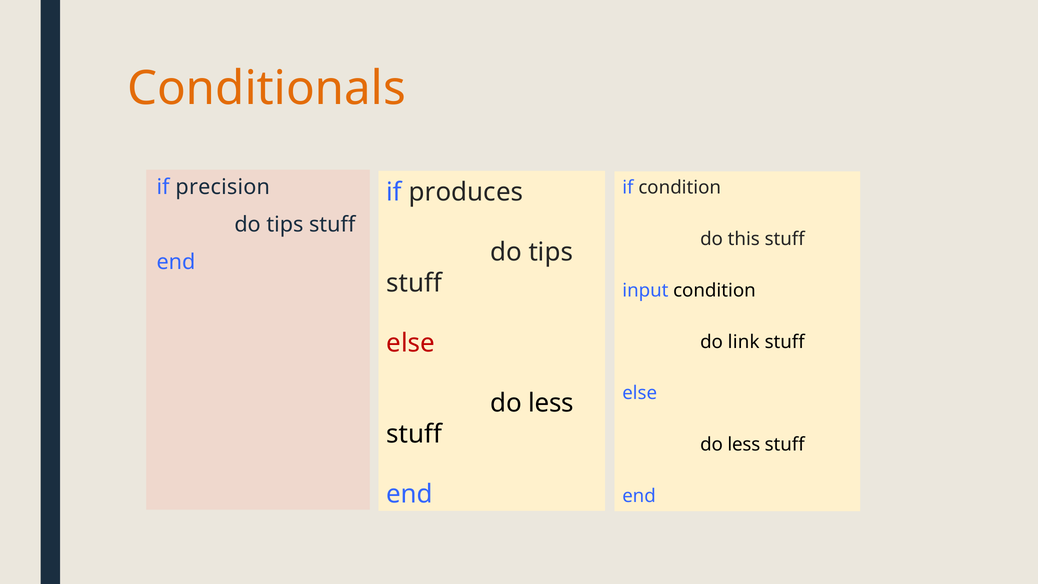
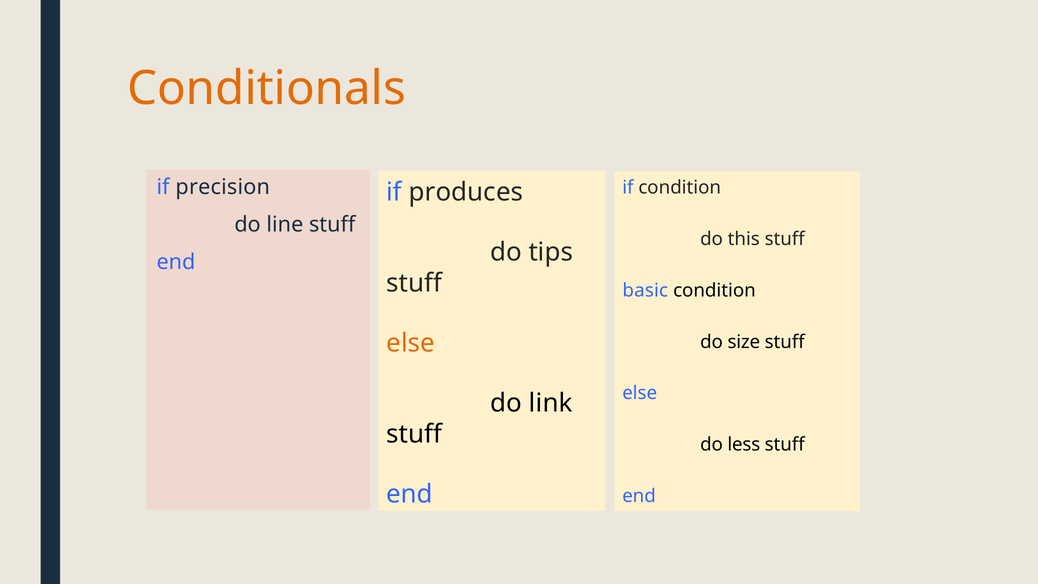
tips at (285, 225): tips -> line
input: input -> basic
else at (411, 343) colour: red -> orange
link: link -> size
less at (551, 403): less -> link
